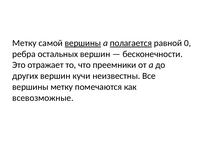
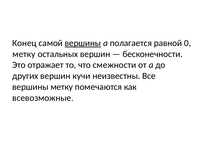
Метку at (24, 43): Метку -> Конец
полагается underline: present -> none
ребра at (24, 54): ребра -> метку
преемники: преемники -> смежности
